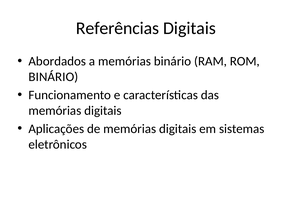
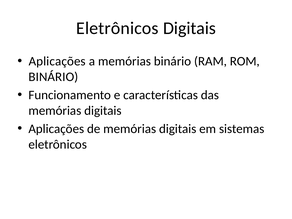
Referências at (118, 28): Referências -> Eletrônicos
Abordados at (57, 61): Abordados -> Aplicações
